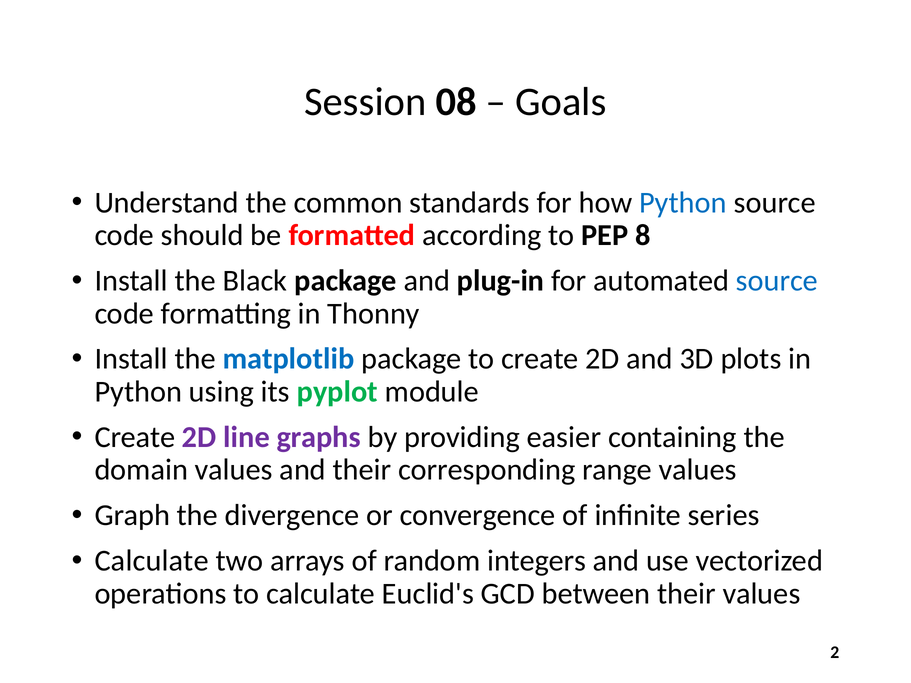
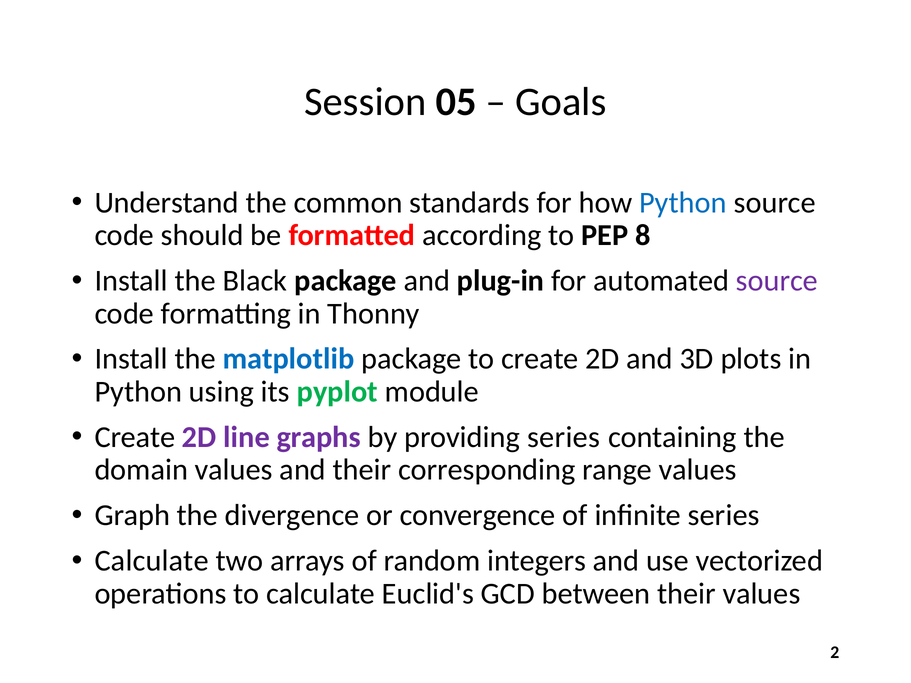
08: 08 -> 05
source at (777, 281) colour: blue -> purple
providing easier: easier -> series
